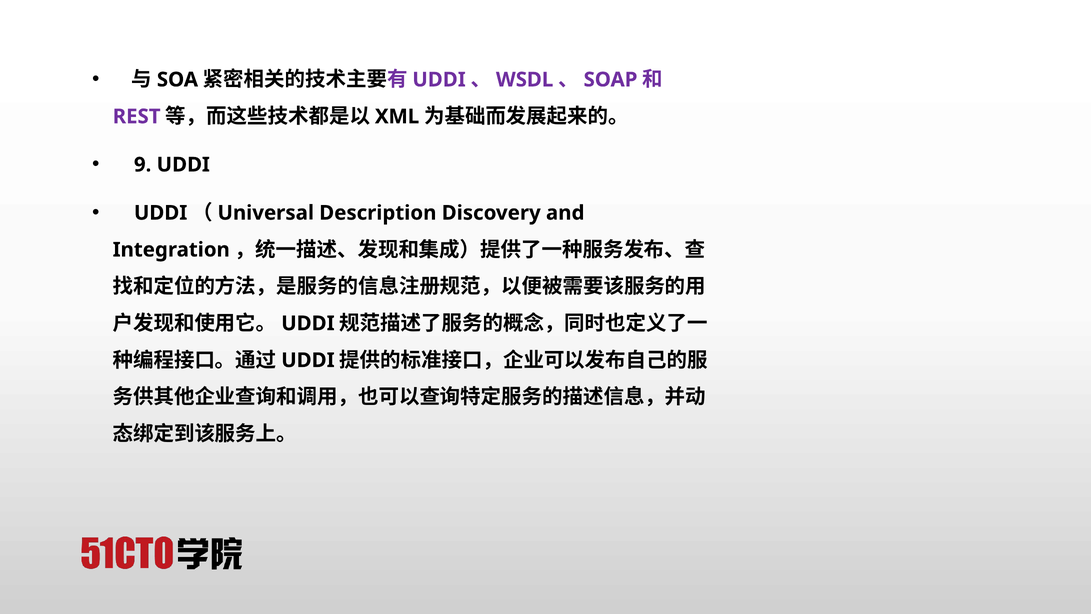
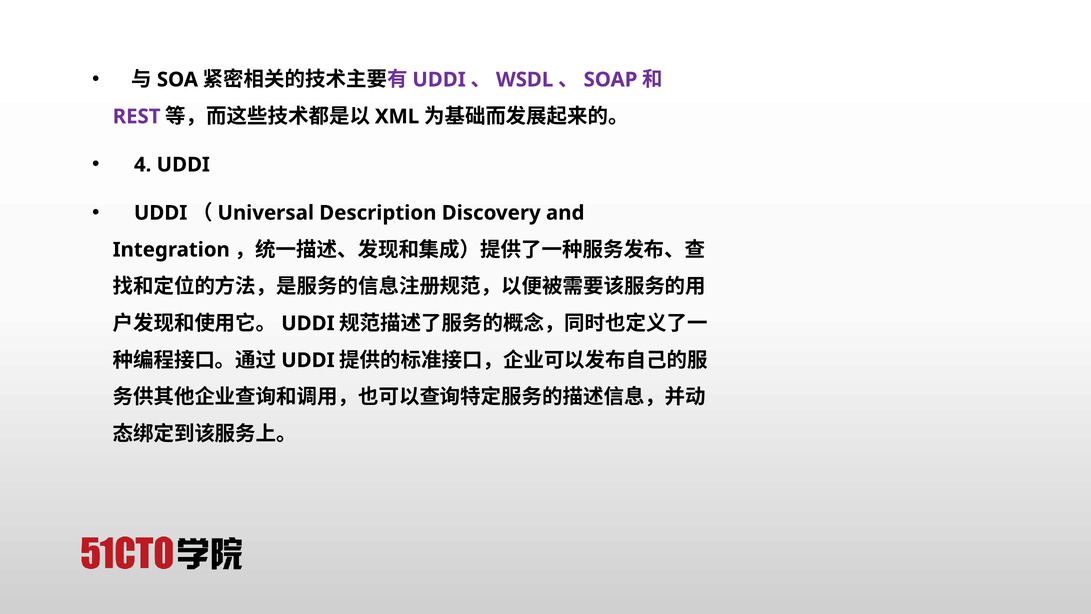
9: 9 -> 4
